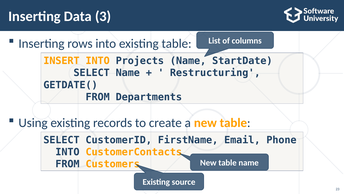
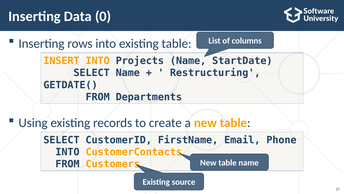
3: 3 -> 0
